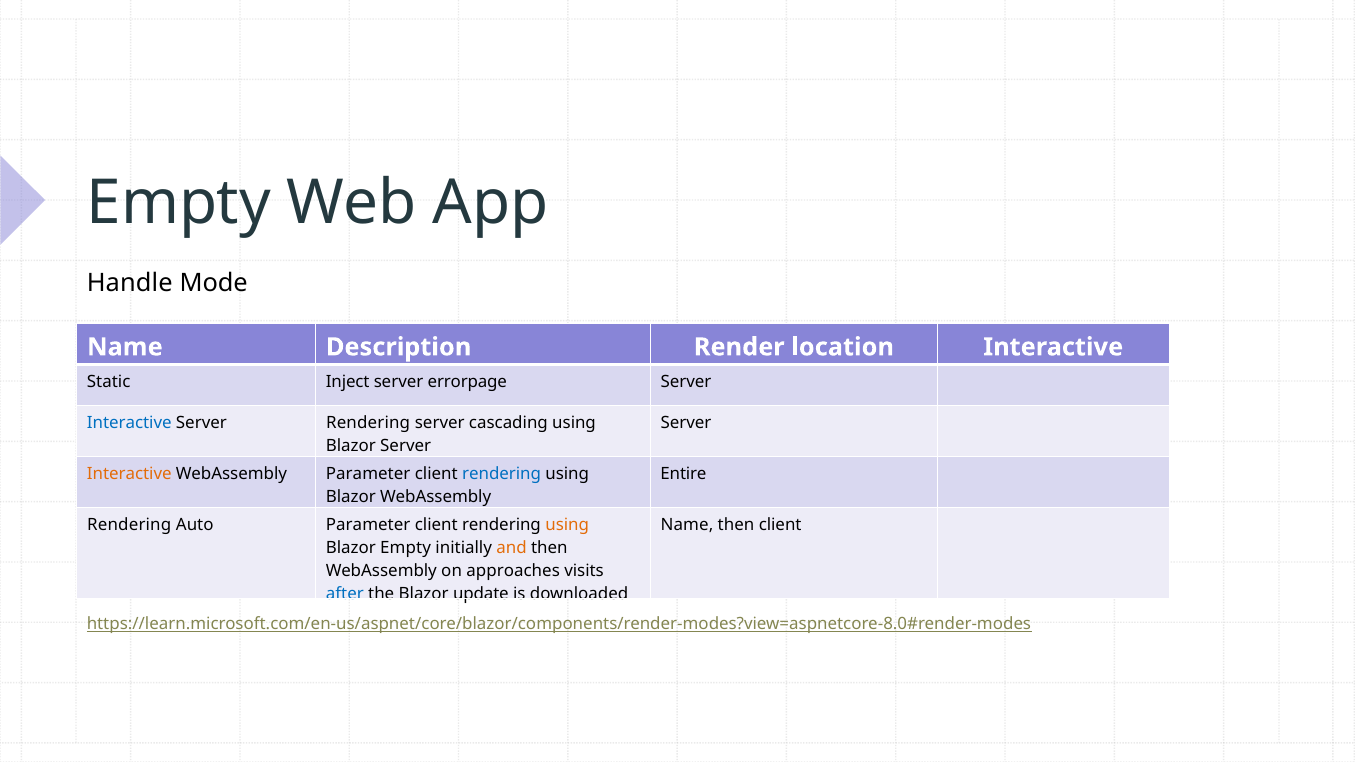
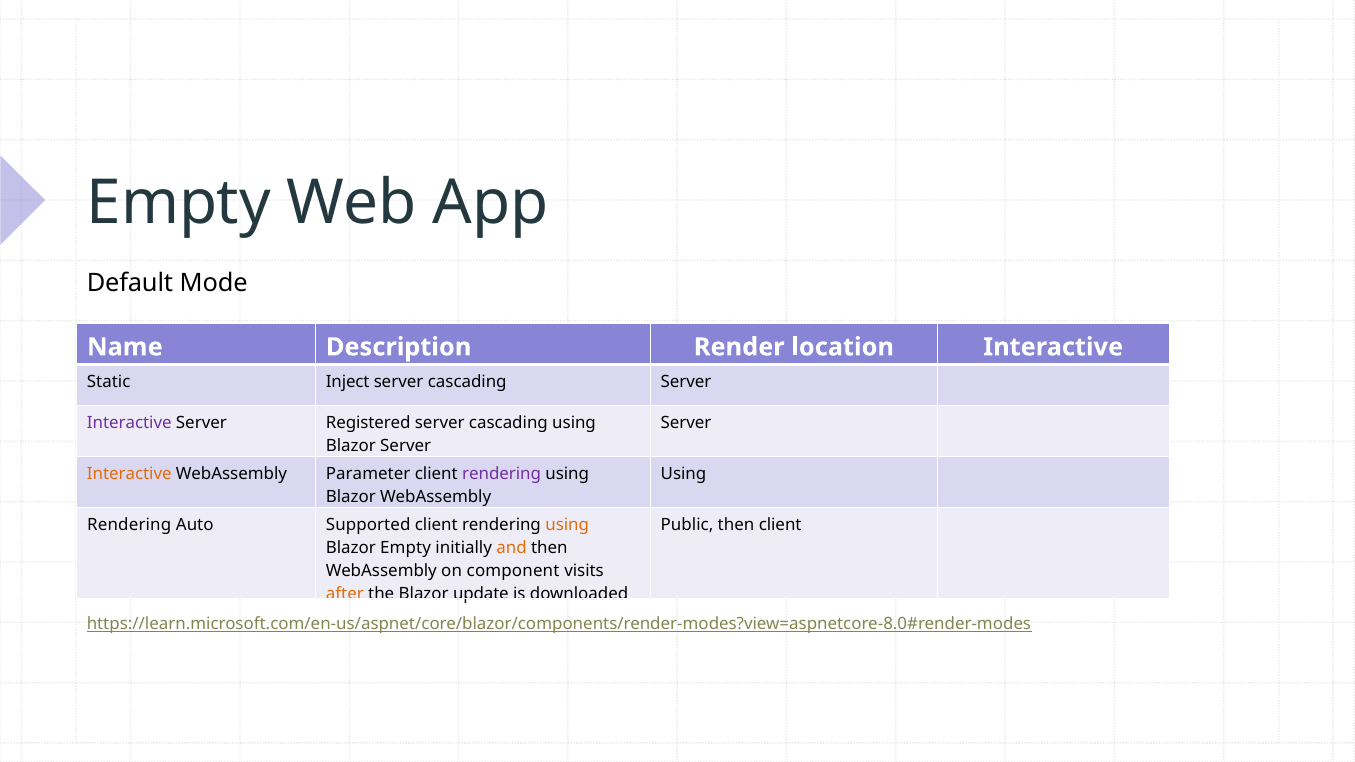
Handle: Handle -> Default
errorpage at (467, 382): errorpage -> cascading
Interactive at (129, 423) colour: blue -> purple
Server Rendering: Rendering -> Registered
rendering at (502, 474) colour: blue -> purple
Entire at (683, 474): Entire -> Using
Auto Parameter: Parameter -> Supported
Name at (687, 525): Name -> Public
approaches: approaches -> component
after colour: blue -> orange
